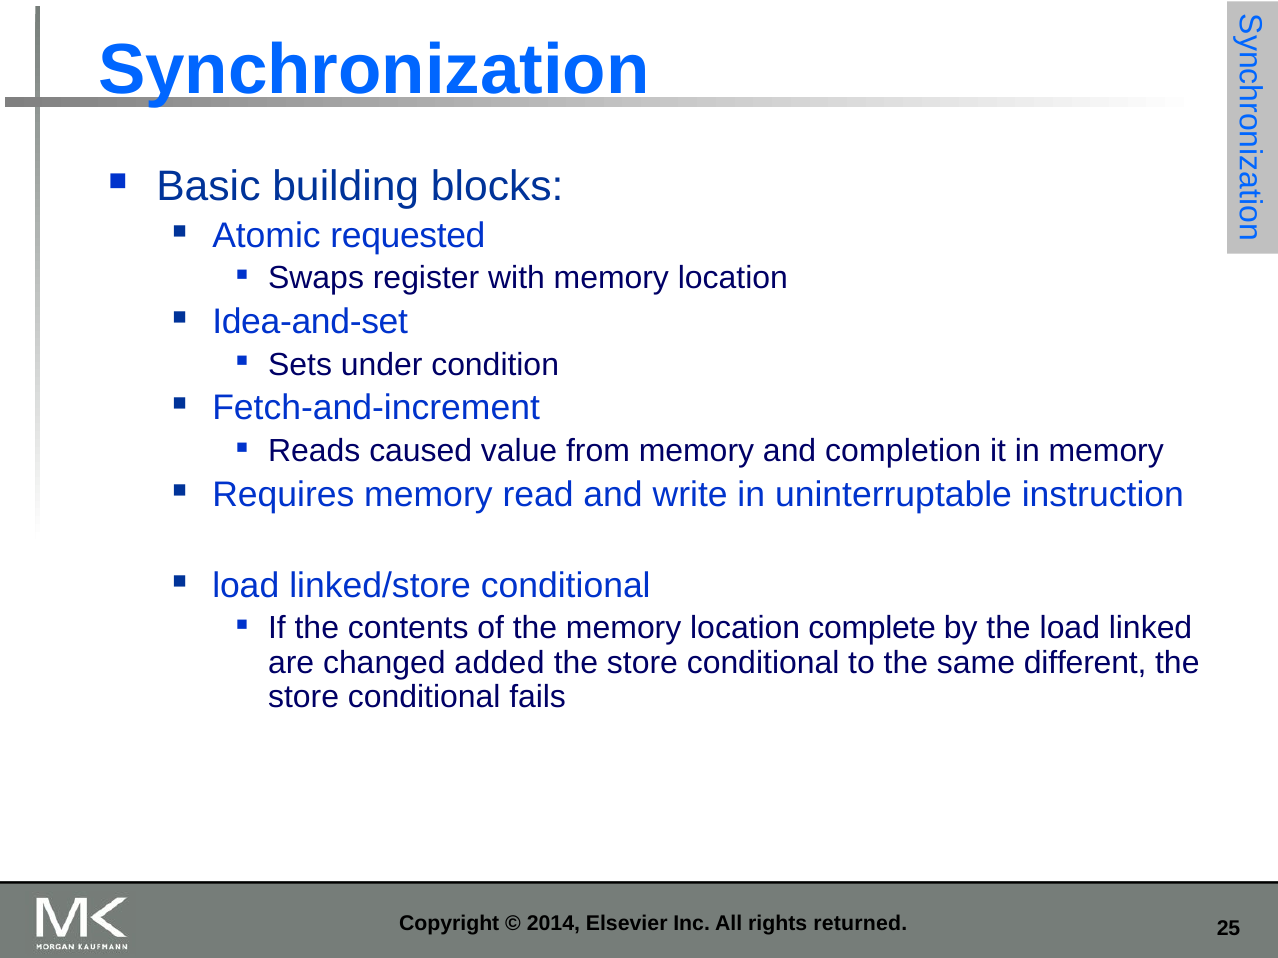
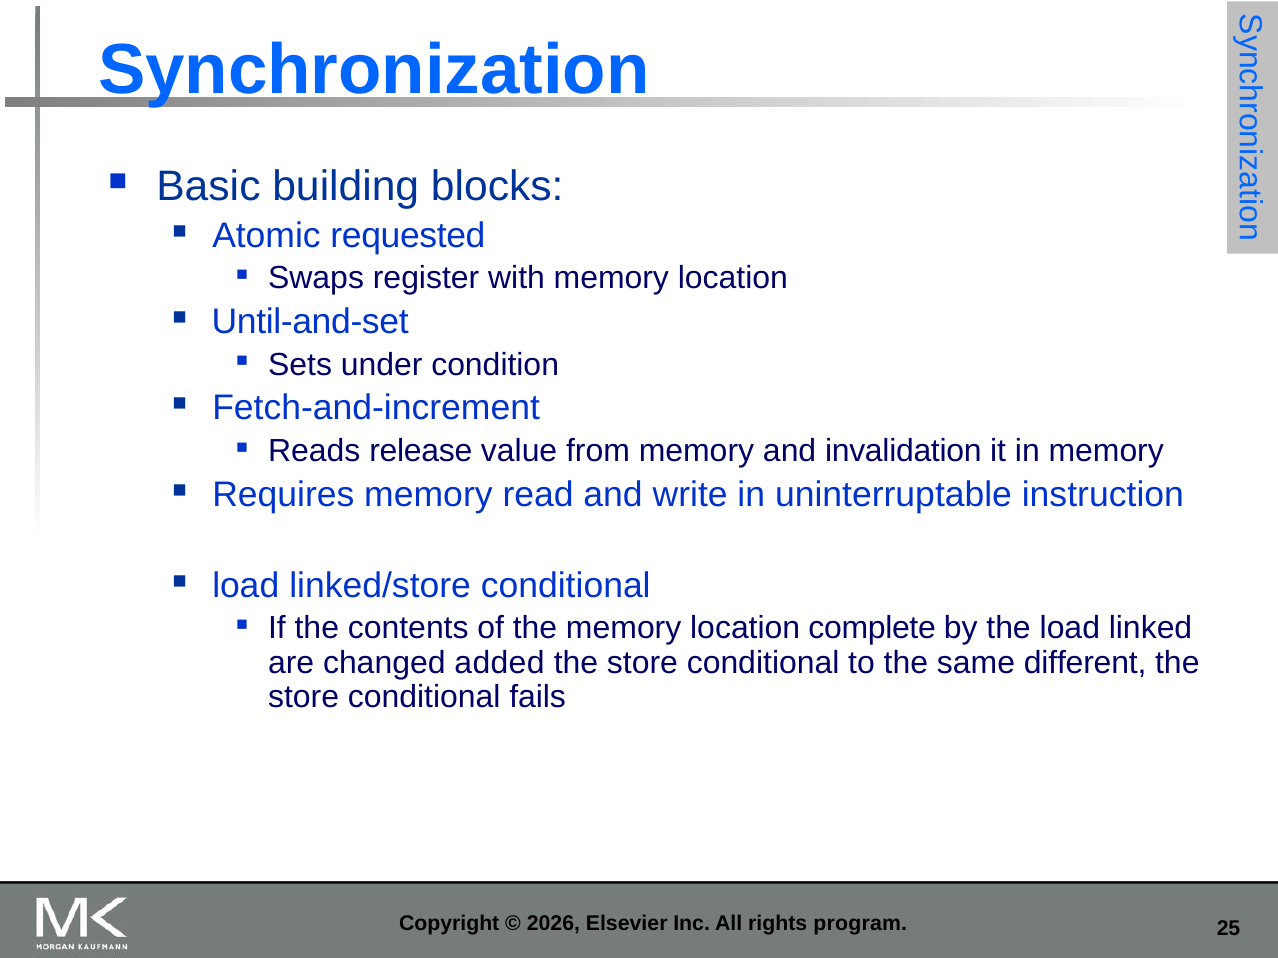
Idea-and-set: Idea-and-set -> Until-and-set
caused: caused -> release
completion: completion -> invalidation
2014: 2014 -> 2026
returned: returned -> program
